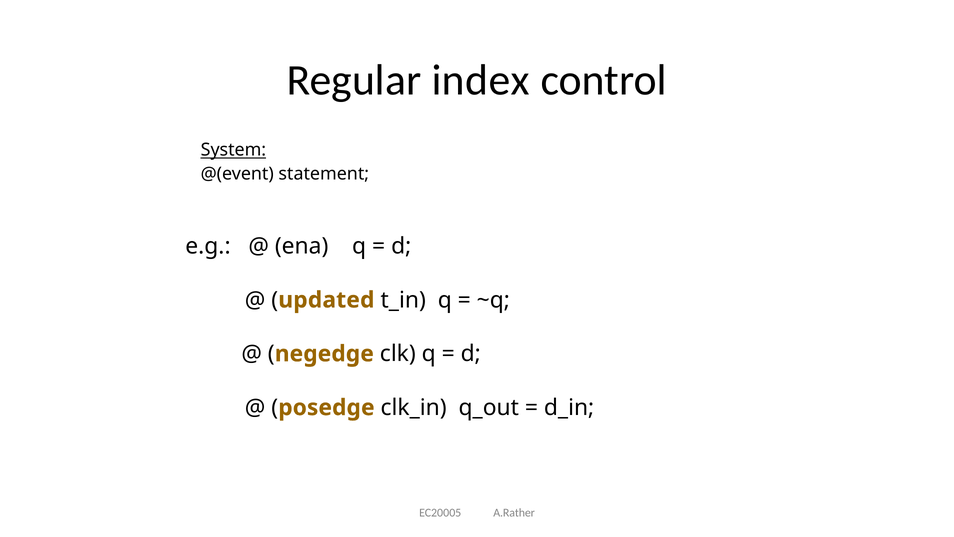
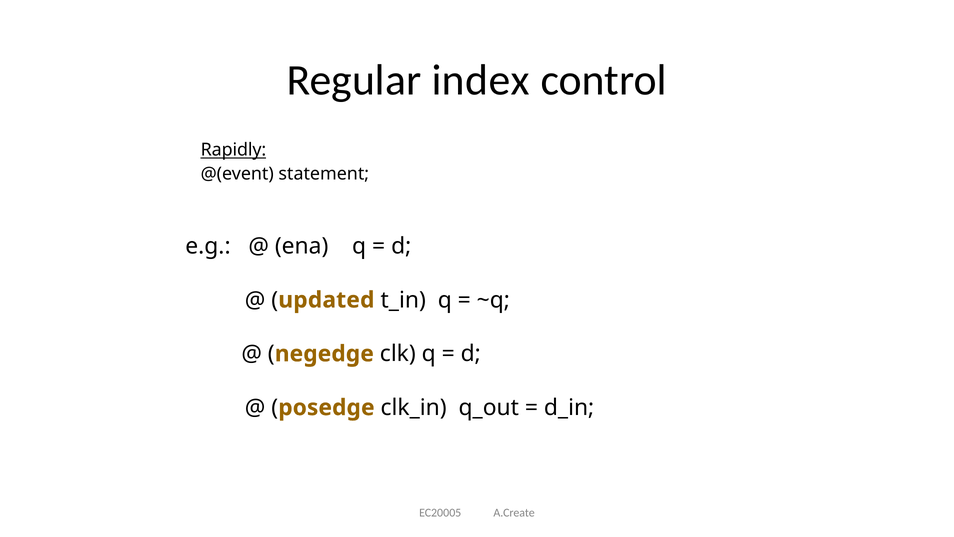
System: System -> Rapidly
A.Rather: A.Rather -> A.Create
